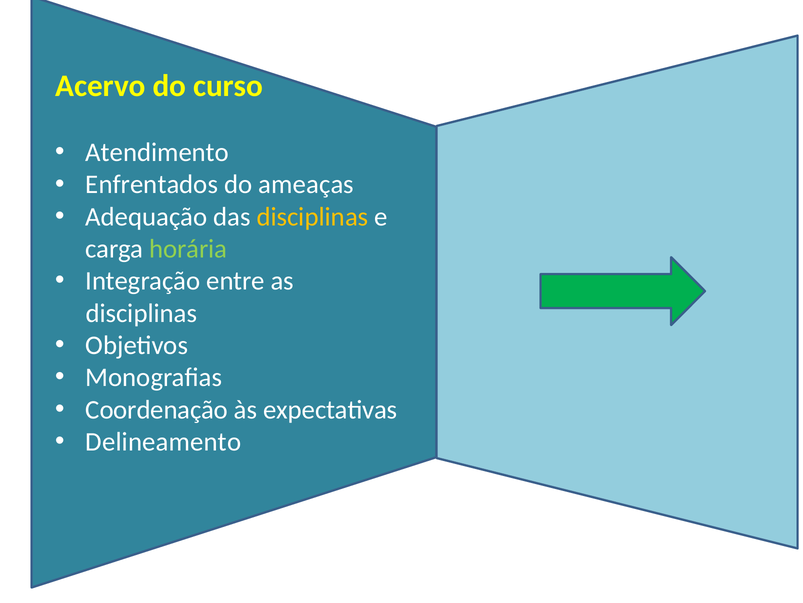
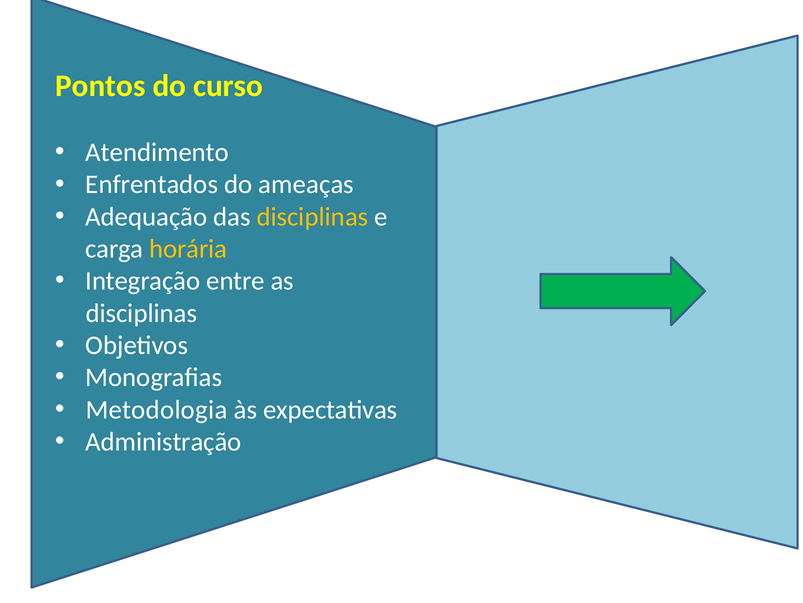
Acervo: Acervo -> Pontos
horária colour: light green -> yellow
Coordenação: Coordenação -> Metodologia
Delineamento: Delineamento -> Administração
